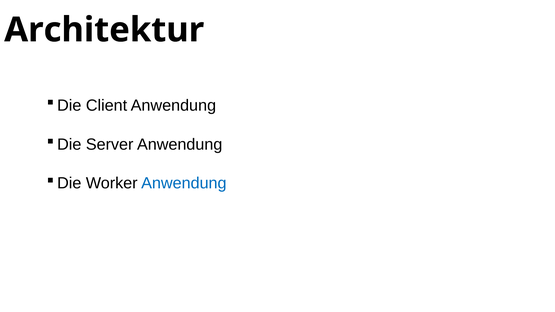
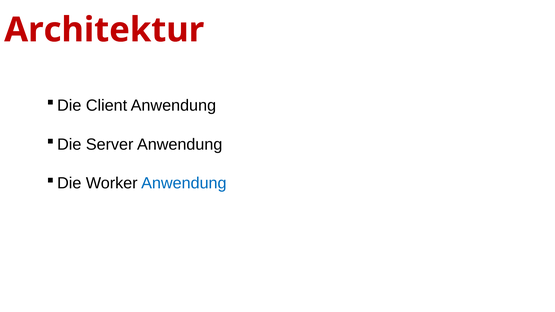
Architektur colour: black -> red
